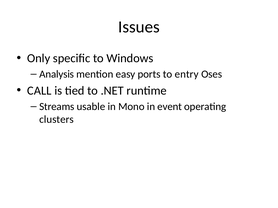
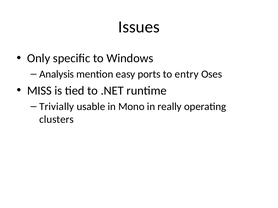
CALL: CALL -> MISS
Streams: Streams -> Trivially
event: event -> really
